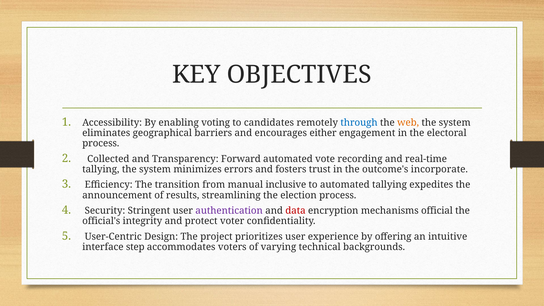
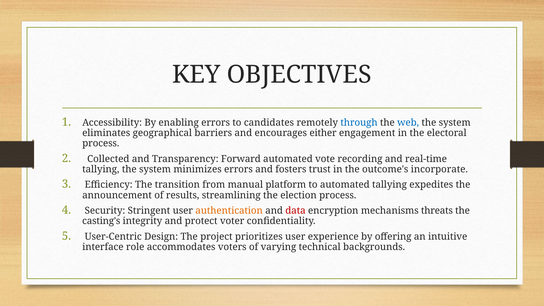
enabling voting: voting -> errors
web colour: orange -> blue
inclusive: inclusive -> platform
authentication colour: purple -> orange
official: official -> threats
official's: official's -> casting's
step: step -> role
